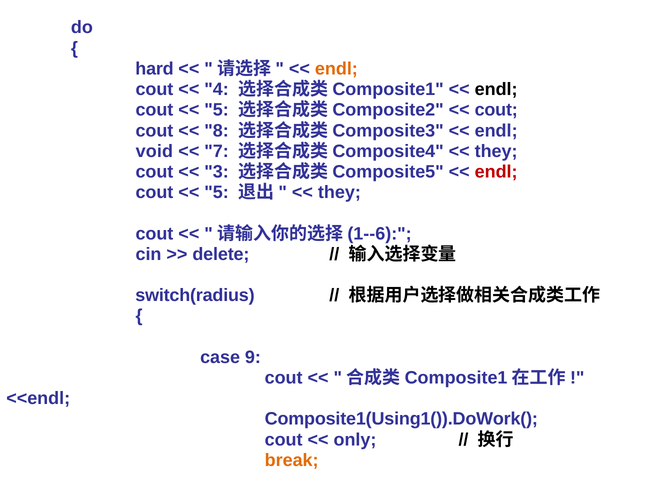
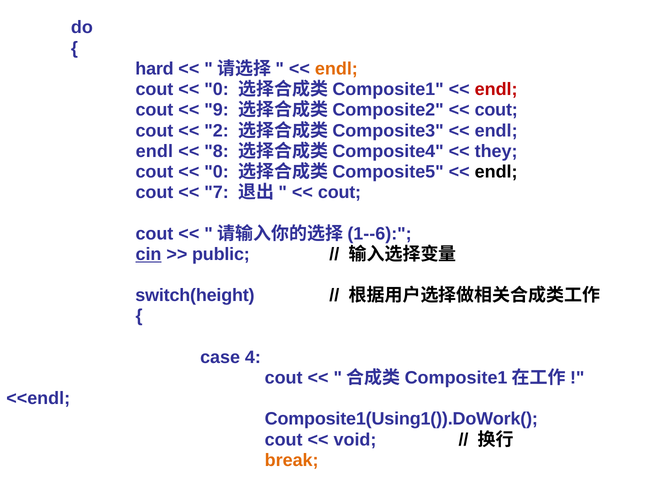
4 at (217, 89): 4 -> 0
endl at (496, 89) colour: black -> red
5 at (217, 110): 5 -> 9
8: 8 -> 2
void at (154, 151): void -> endl
7: 7 -> 8
3 at (217, 172): 3 -> 0
endl at (496, 172) colour: red -> black
5 at (217, 193): 5 -> 7
they at (339, 193): they -> cout
cin underline: none -> present
delete: delete -> public
switch(radius: switch(radius -> switch(height
9: 9 -> 4
only: only -> void
